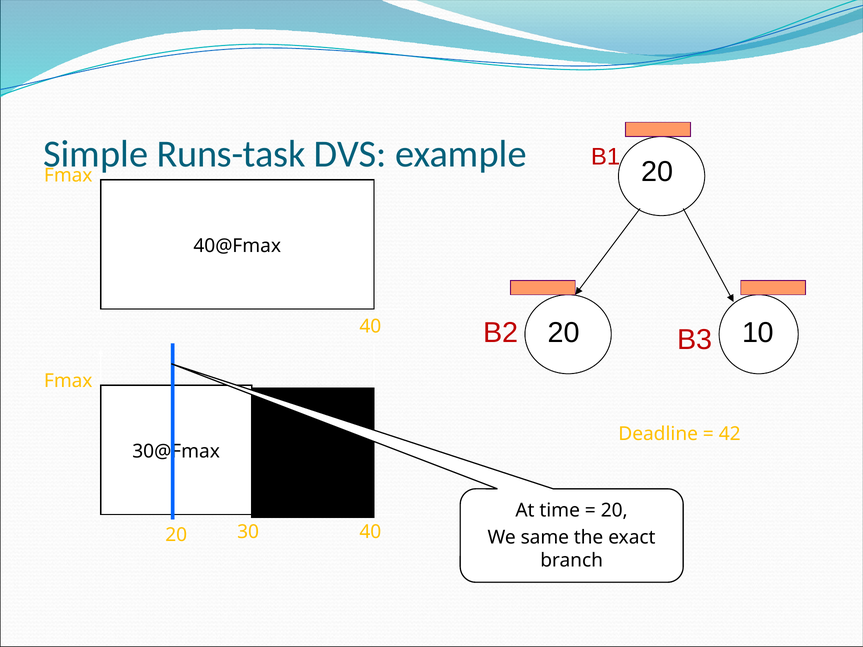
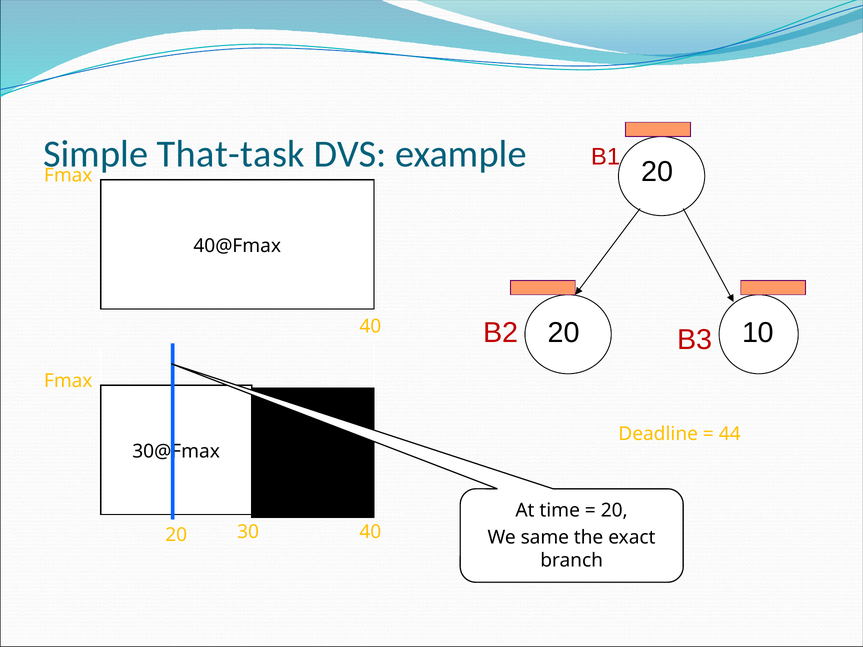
Runs-task: Runs-task -> That-task
42: 42 -> 44
